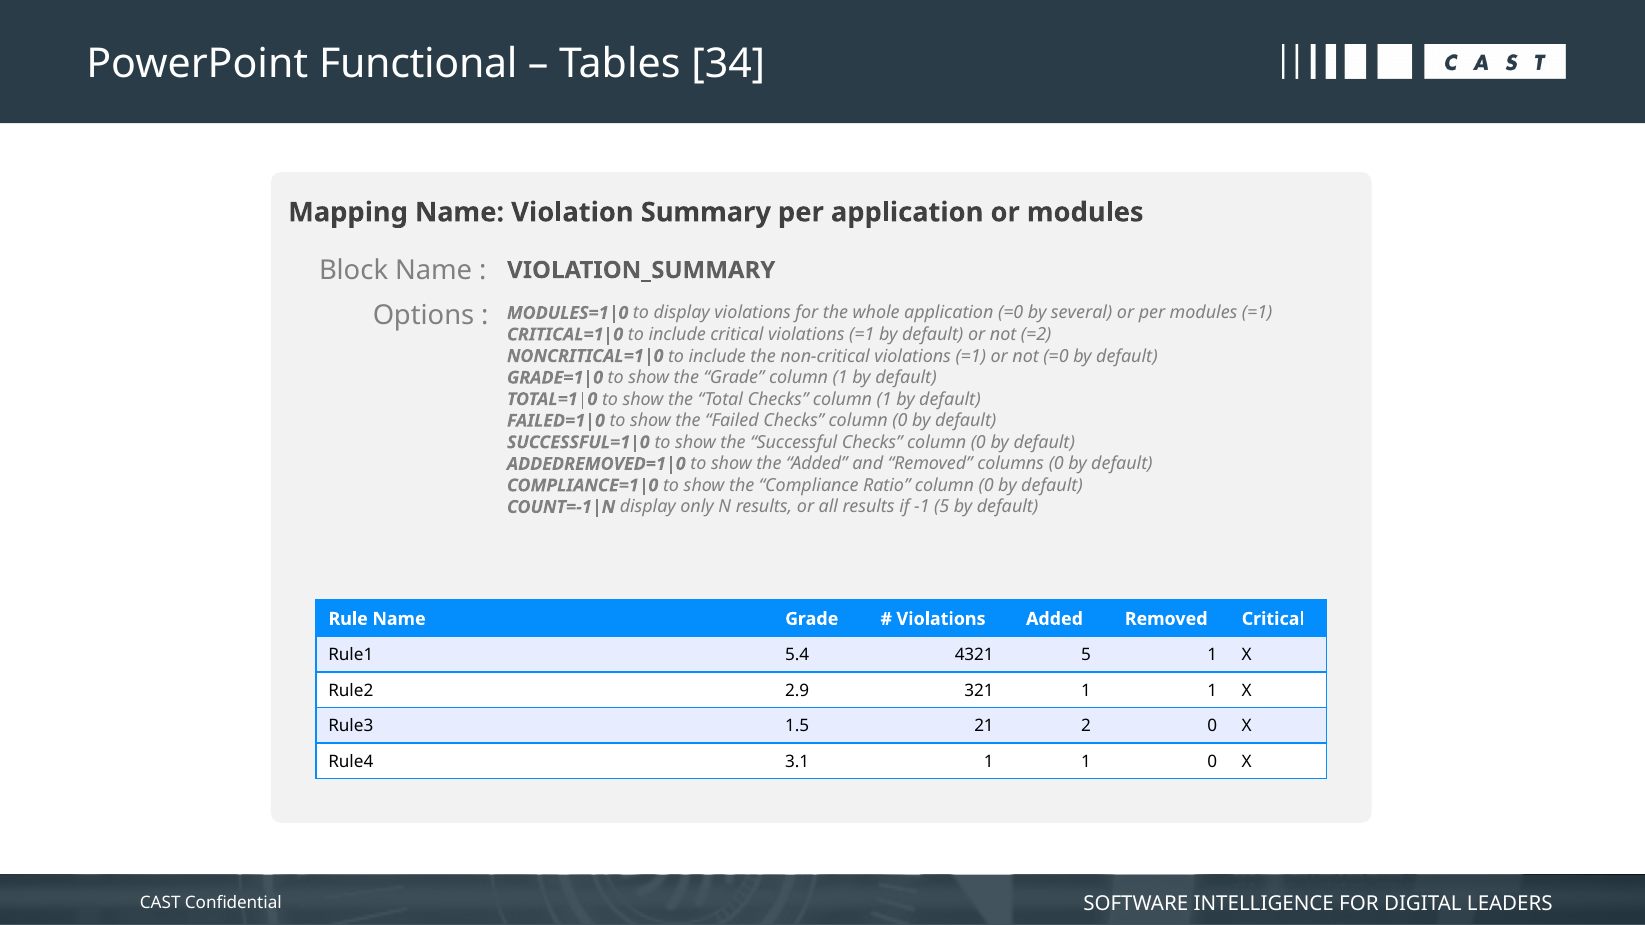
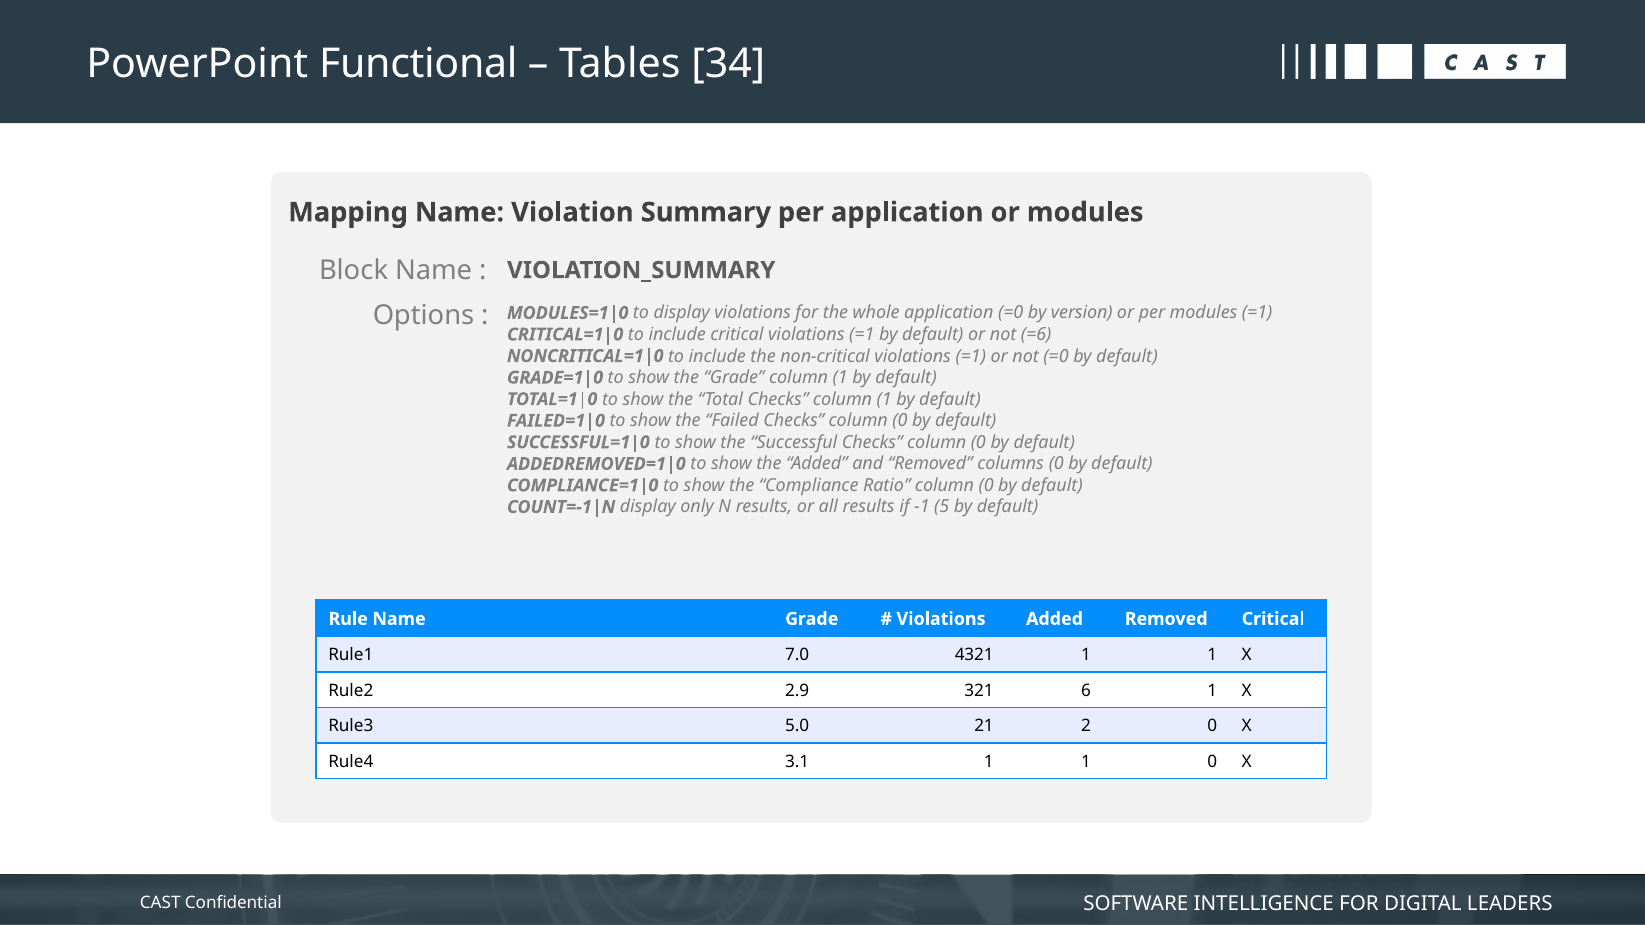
several: several -> version
=2: =2 -> =6
5.4: 5.4 -> 7.0
4321 5: 5 -> 1
321 1: 1 -> 6
1.5: 1.5 -> 5.0
